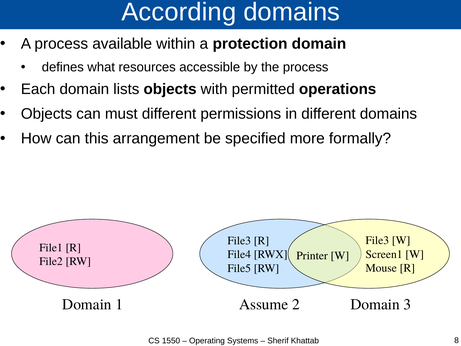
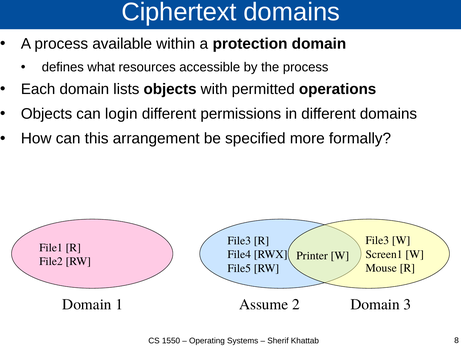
According: According -> Ciphertext
must: must -> login
